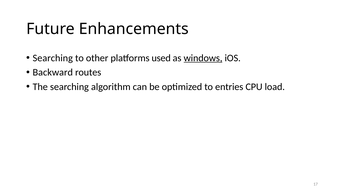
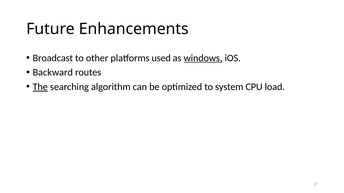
Searching at (53, 58): Searching -> Broadcast
The underline: none -> present
entries: entries -> system
